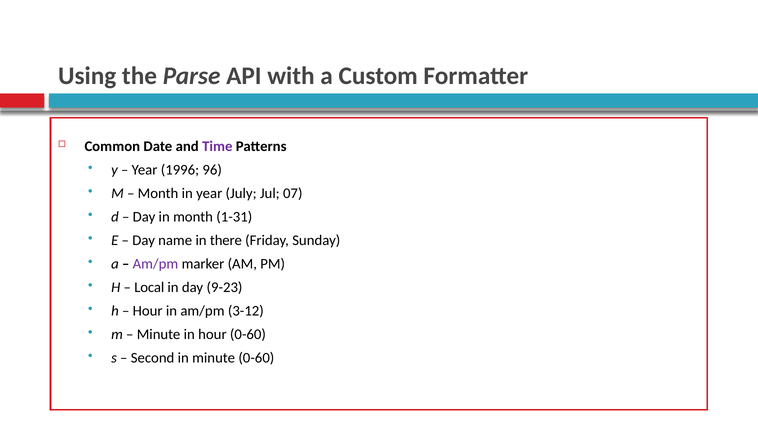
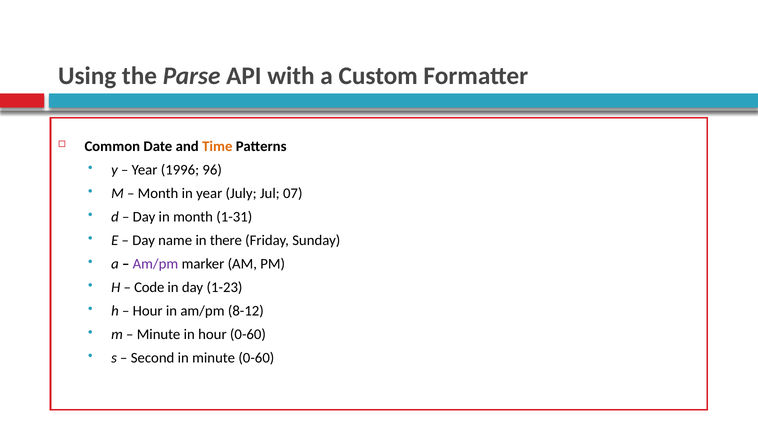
Time colour: purple -> orange
Local: Local -> Code
9-23: 9-23 -> 1-23
3-12: 3-12 -> 8-12
